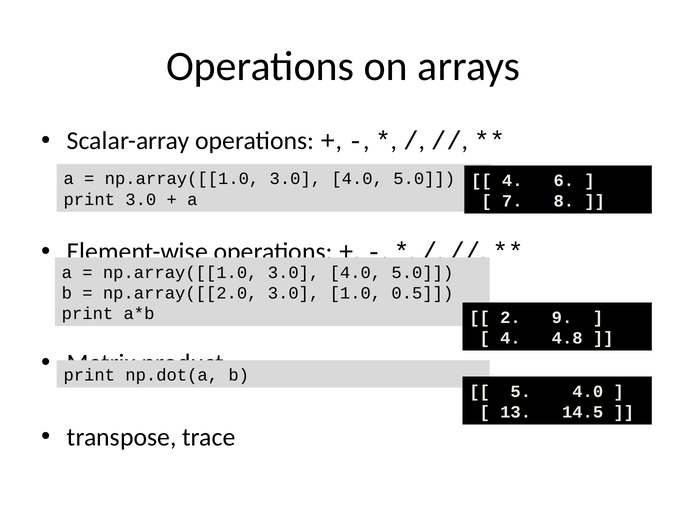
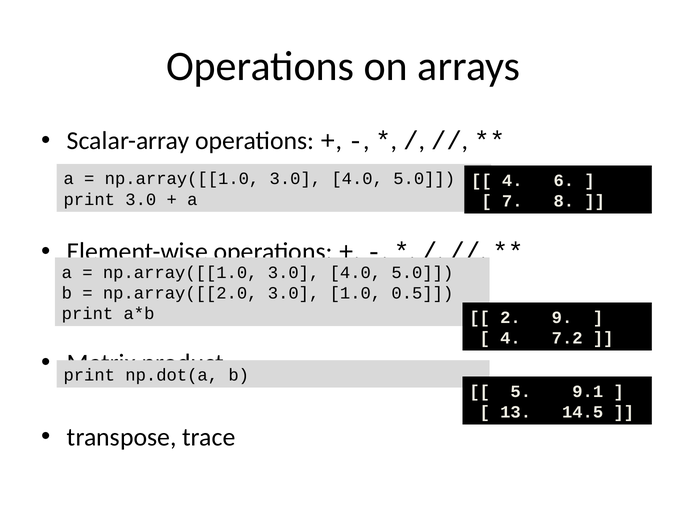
4.8: 4.8 -> 7.2
5 4.0: 4.0 -> 9.1
